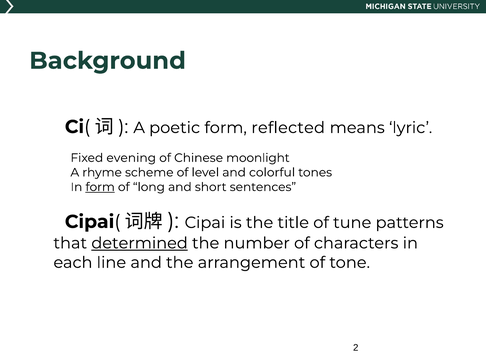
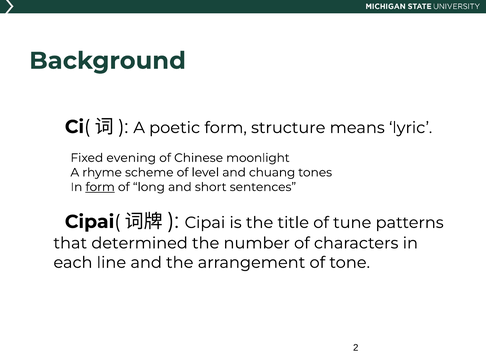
reflected: reflected -> structure
colorful: colorful -> chuang
determined underline: present -> none
